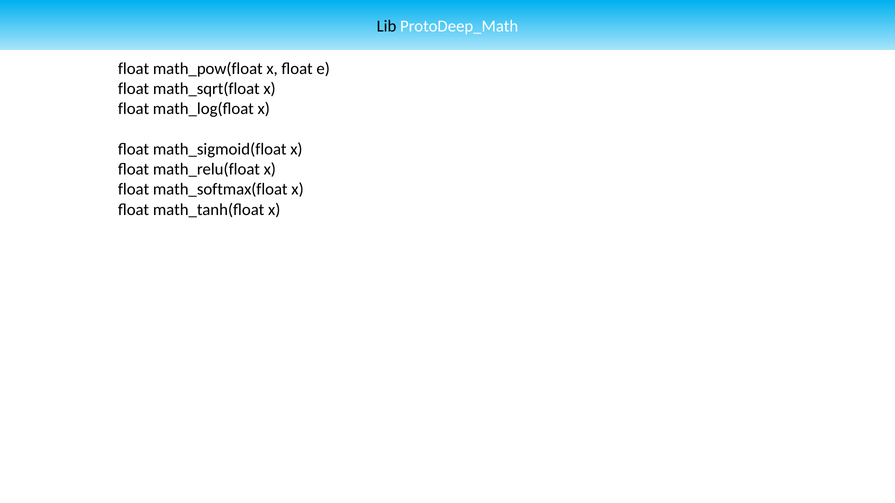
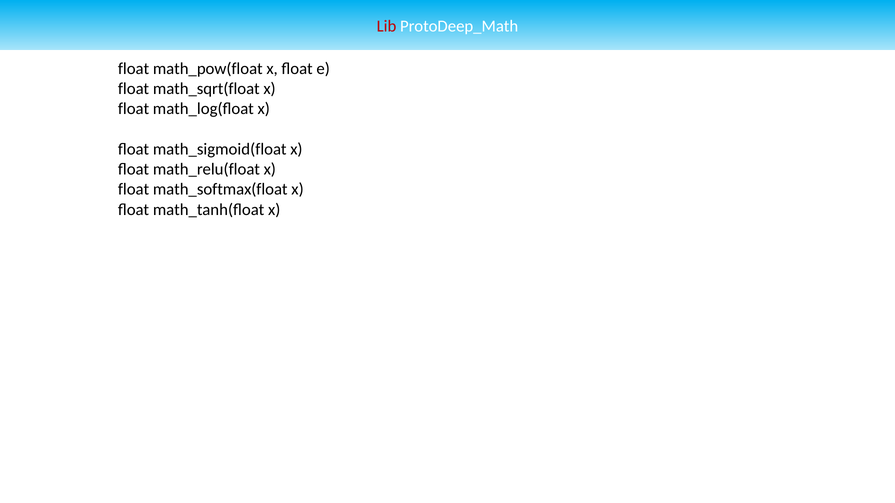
Lib colour: black -> red
